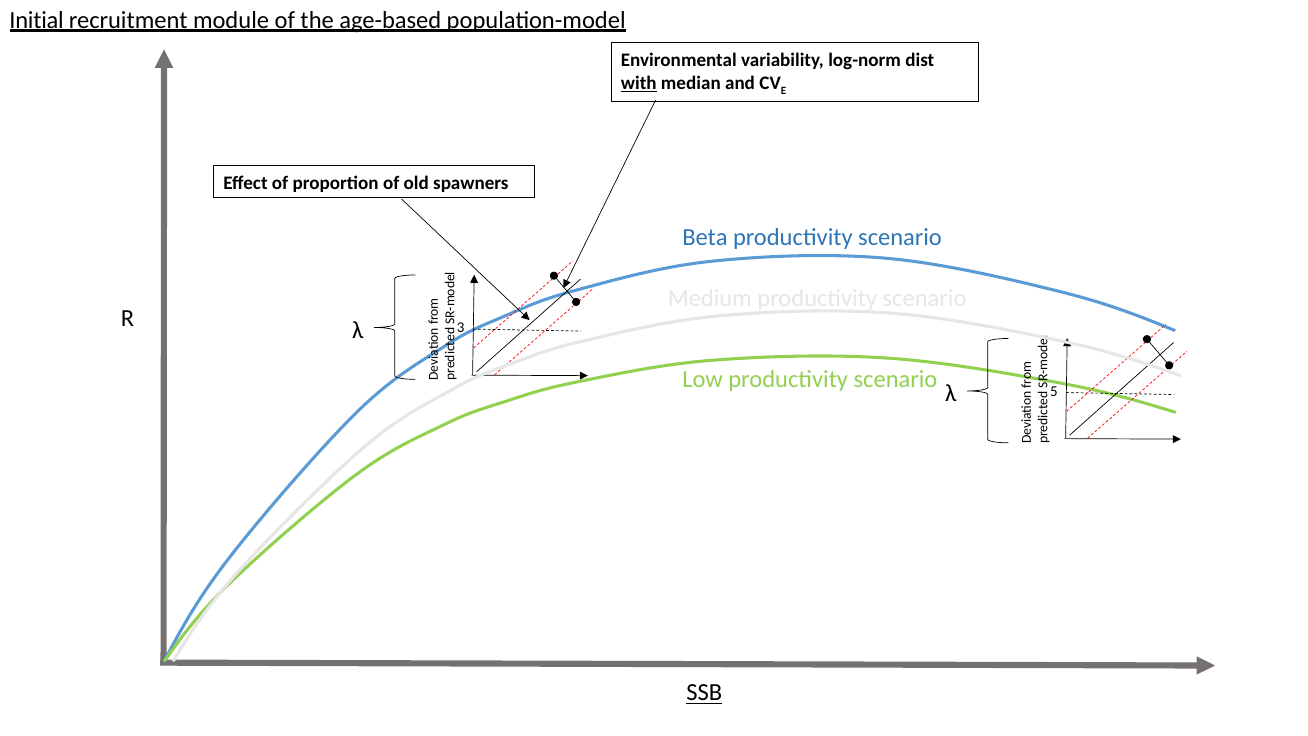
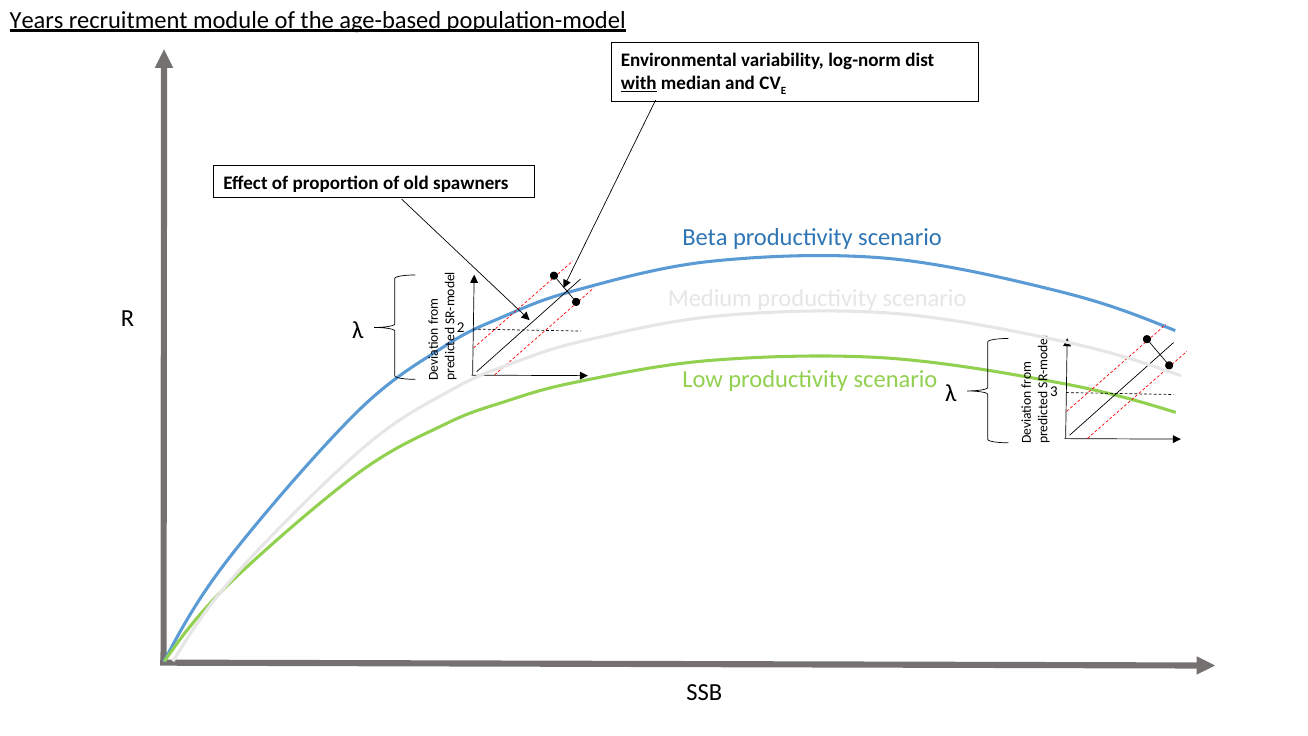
Initial: Initial -> Years
3: 3 -> 2
5: 5 -> 3
SSB underline: present -> none
